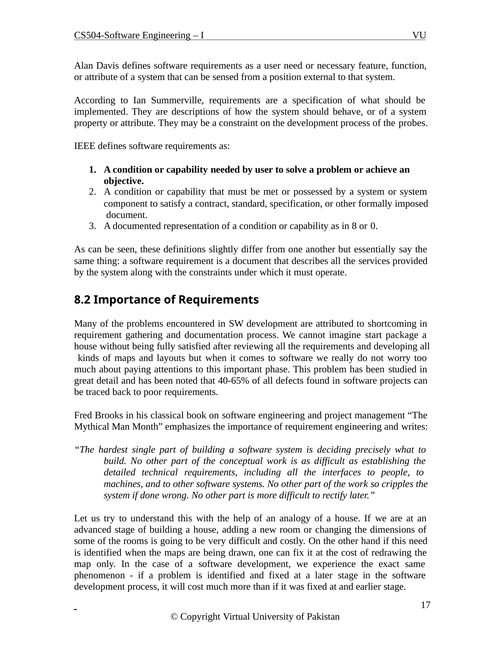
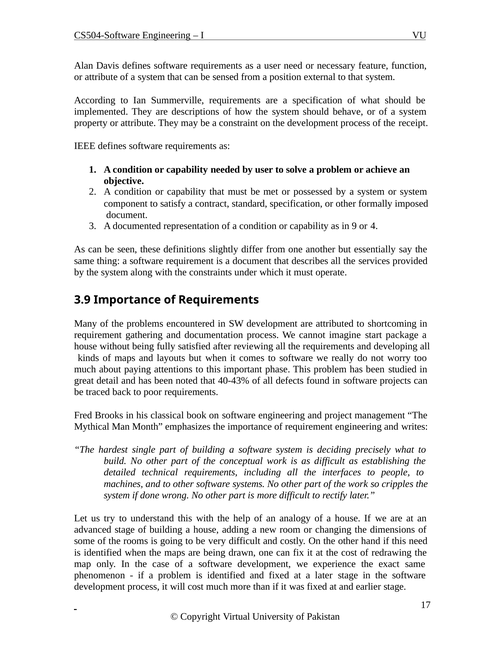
probes: probes -> receipt
8: 8 -> 9
0: 0 -> 4
8.2: 8.2 -> 3.9
40-65%: 40-65% -> 40-43%
